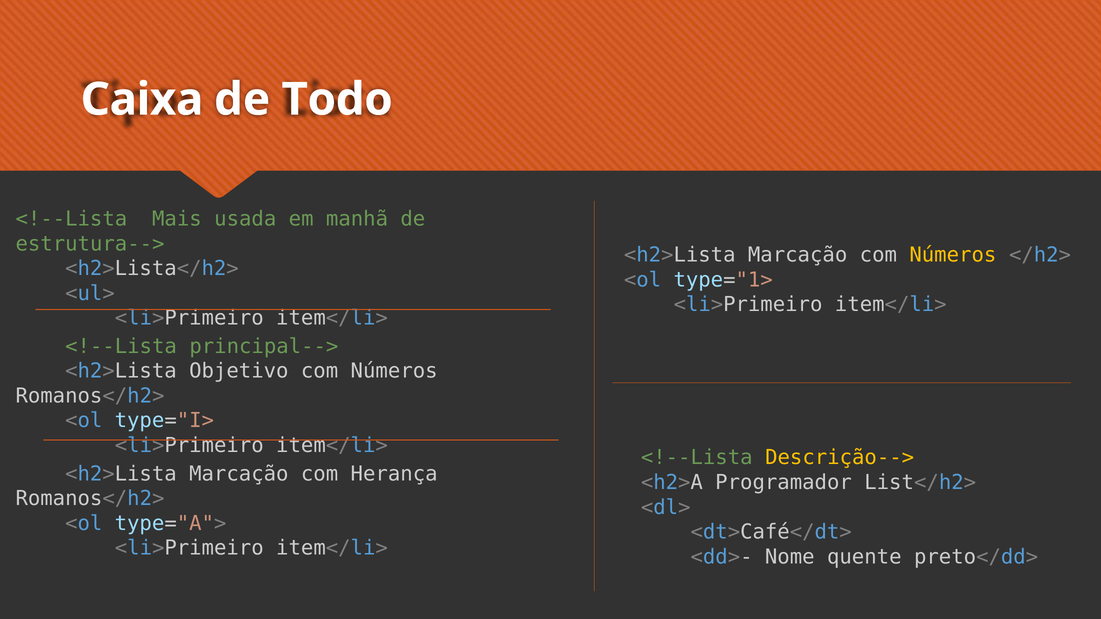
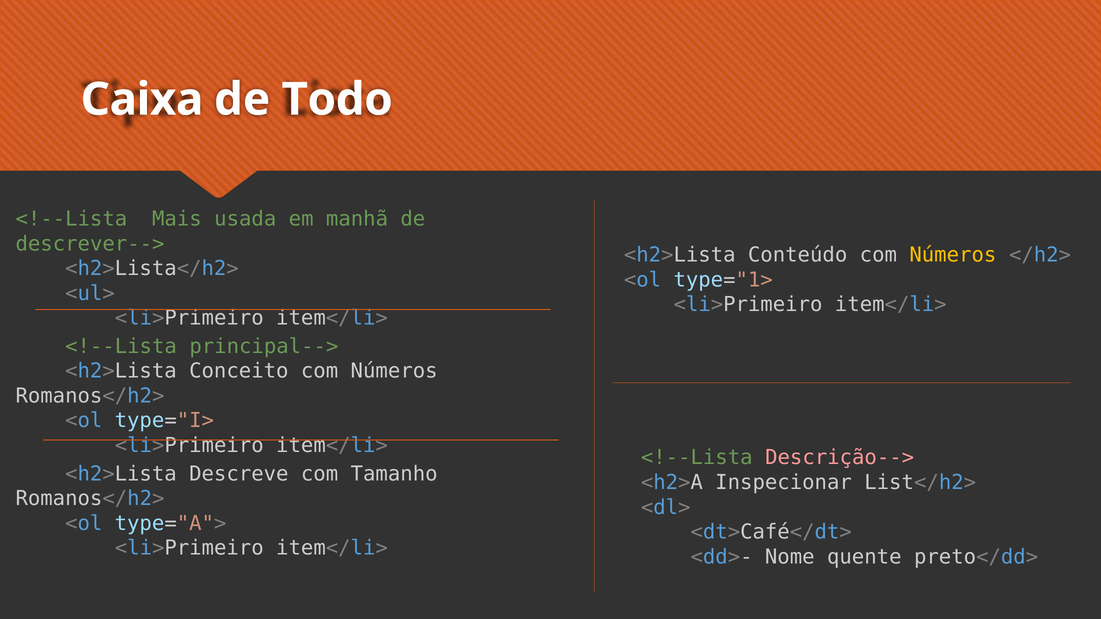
estrutura-->: estrutura--> -> descrever-->
Marcação at (798, 255): Marcação -> Conteúdo
Objetivo: Objetivo -> Conceito
Descrição--> colour: yellow -> pink
Marcação at (239, 474): Marcação -> Descreve
Herança: Herança -> Tamanho
Programador: Programador -> Inspecionar
